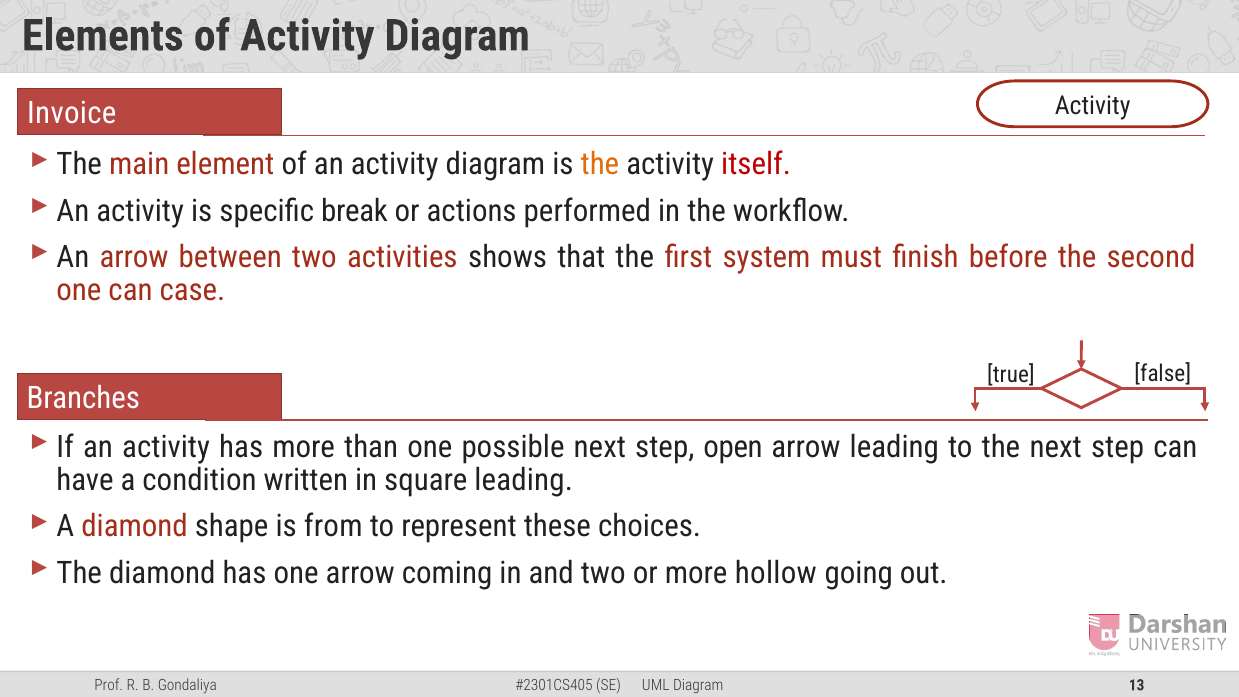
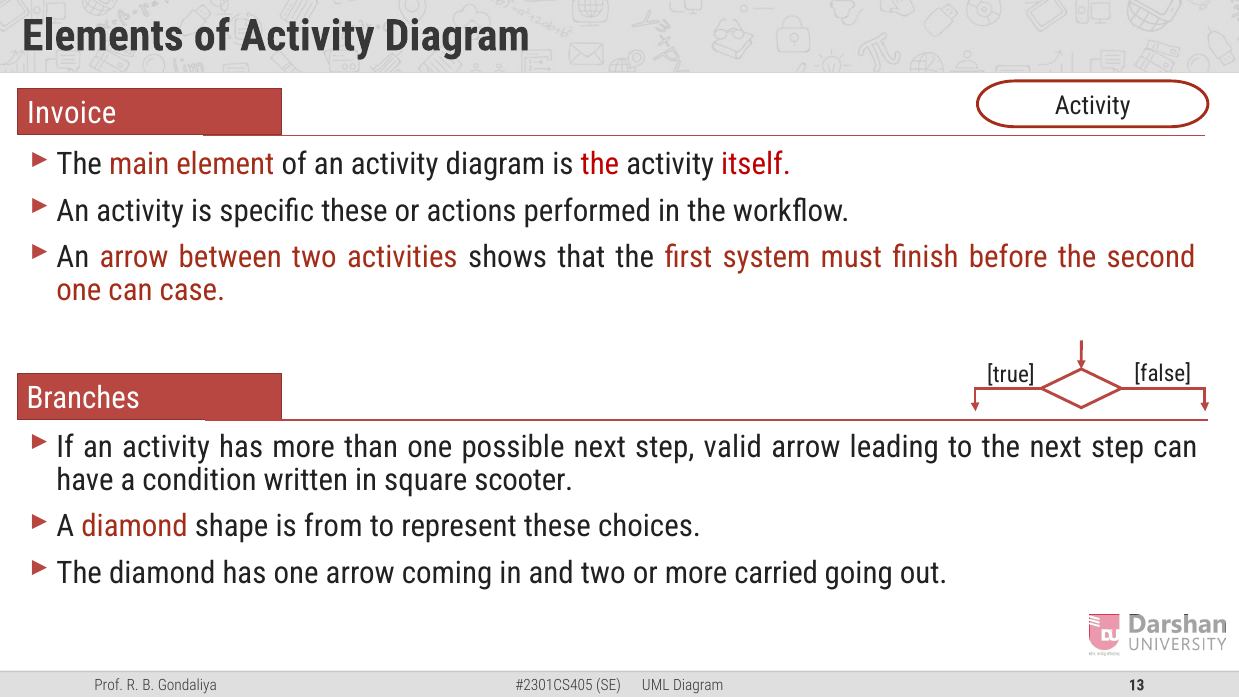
the at (600, 164) colour: orange -> red
specific break: break -> these
open: open -> valid
square leading: leading -> scooter
hollow: hollow -> carried
